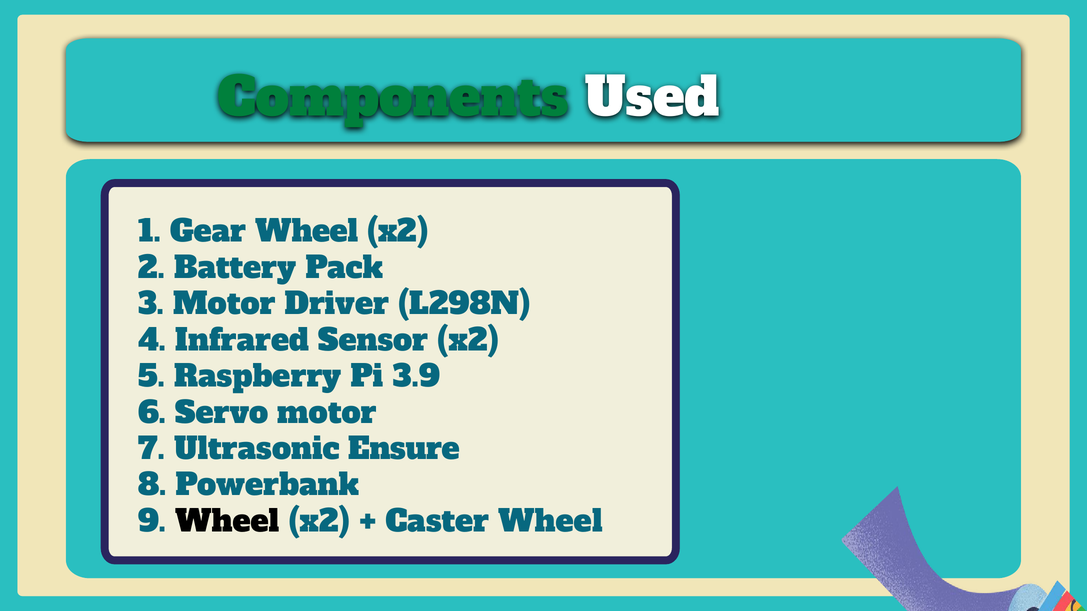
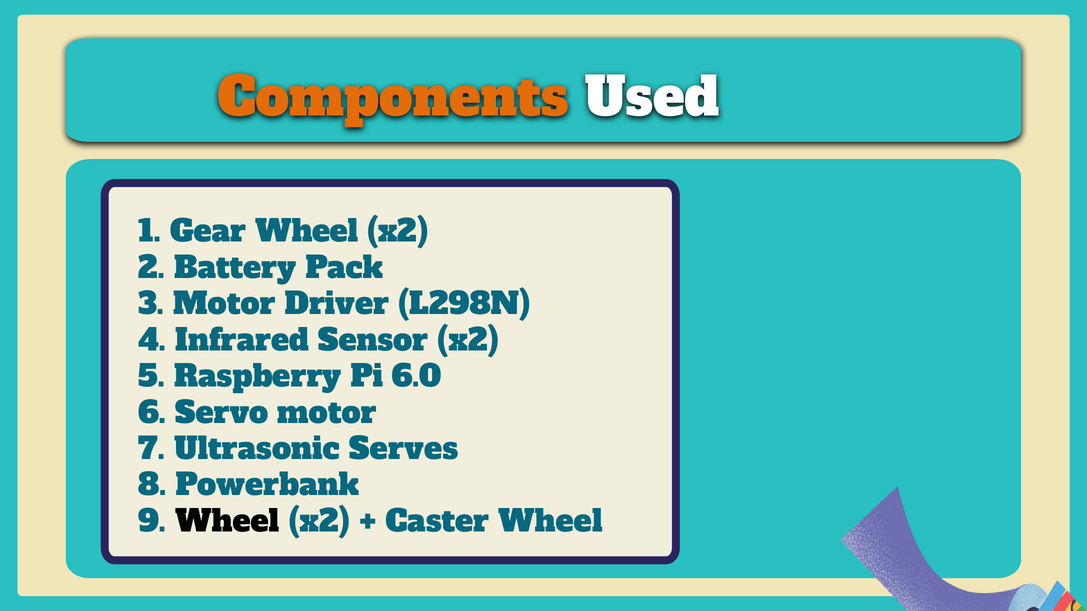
Components colour: green -> orange
3.9: 3.9 -> 6.0
Ensure: Ensure -> Serves
